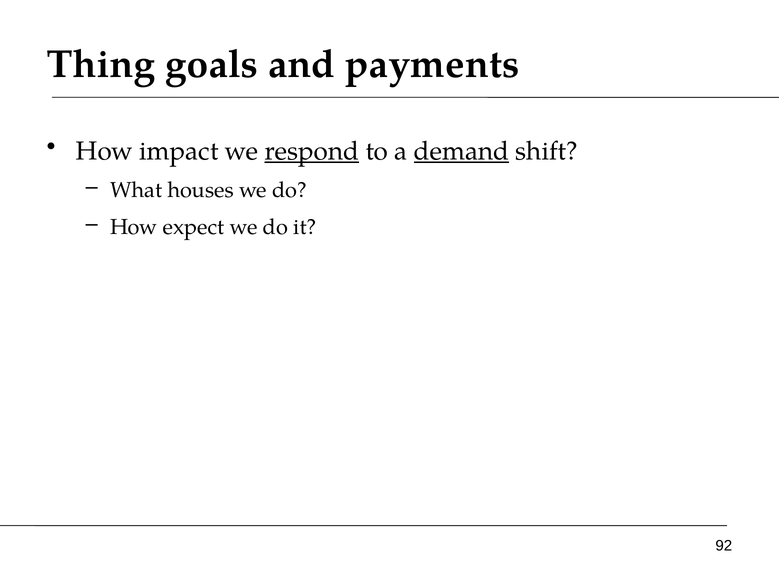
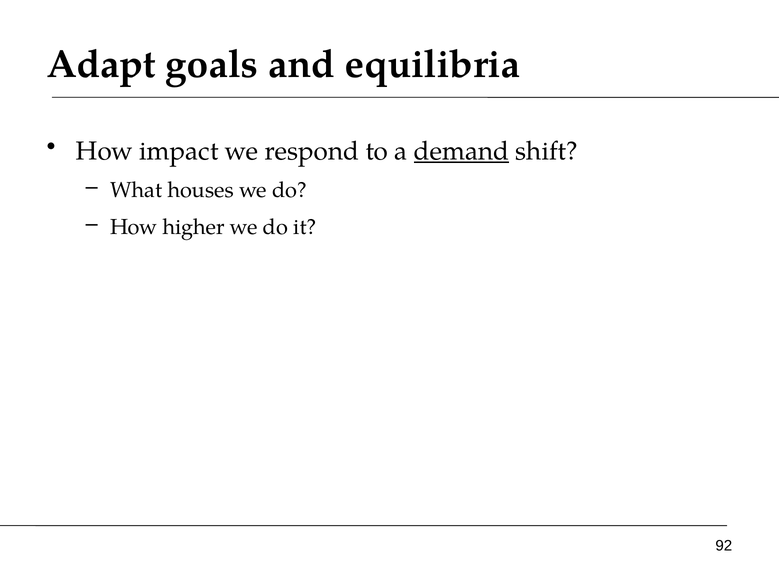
Thing: Thing -> Adapt
payments: payments -> equilibria
respond underline: present -> none
expect: expect -> higher
